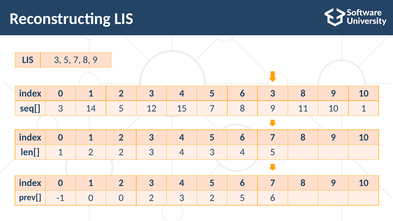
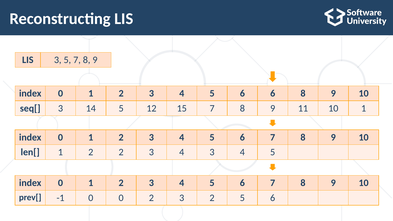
6 3: 3 -> 6
